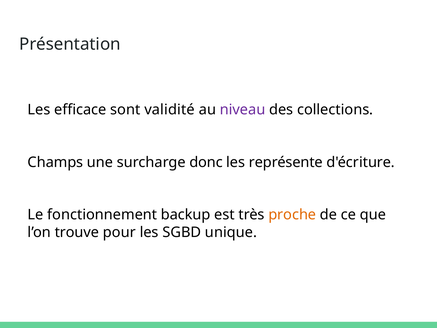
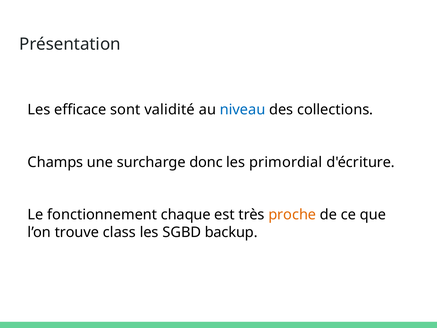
niveau colour: purple -> blue
représente: représente -> primordial
backup: backup -> chaque
pour: pour -> class
unique: unique -> backup
